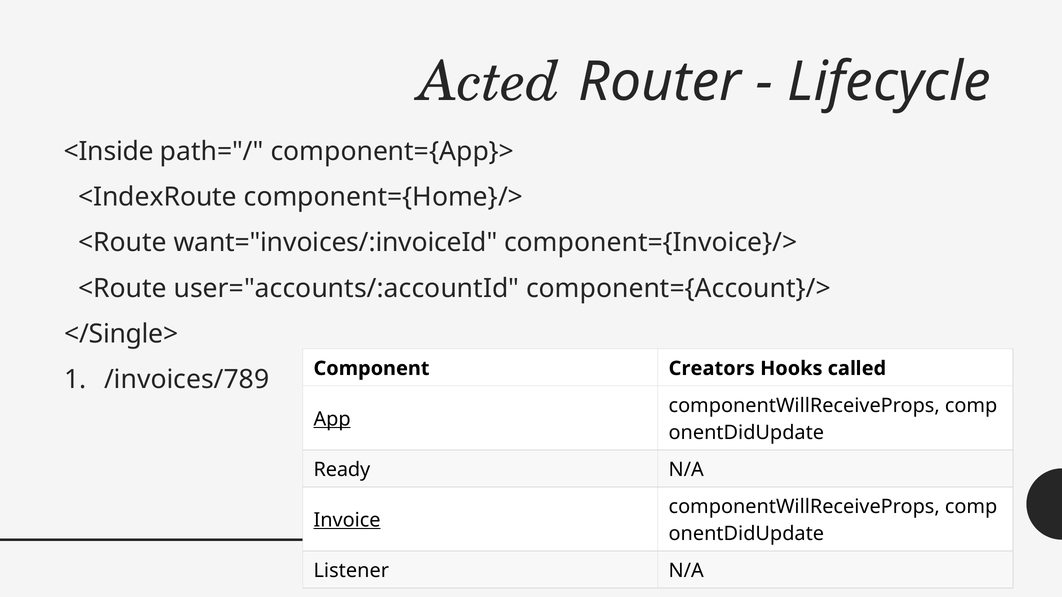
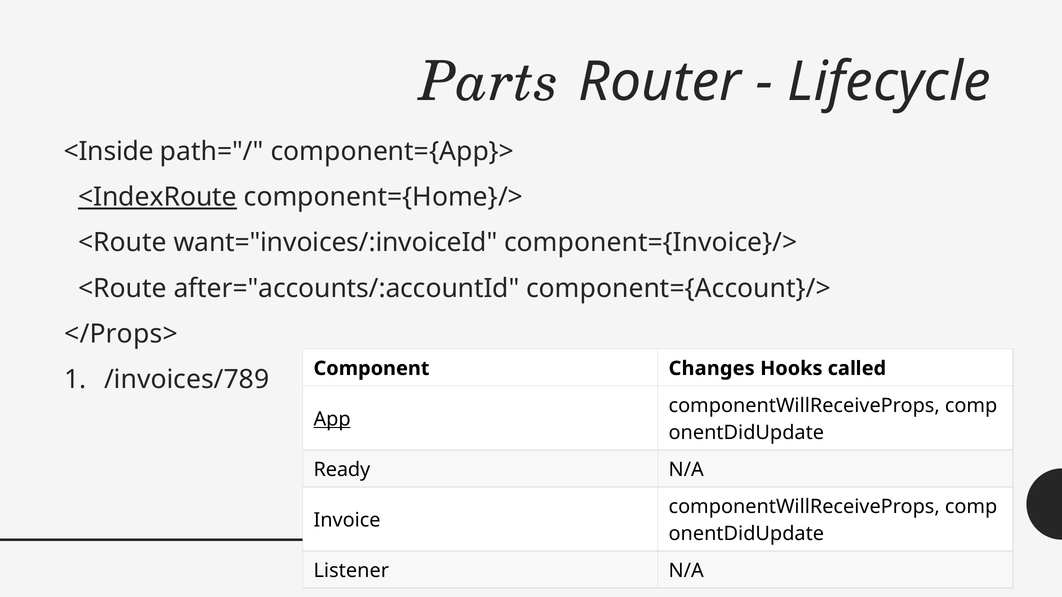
Acted: Acted -> Parts
<IndexRoute underline: none -> present
user="accounts/:accountId: user="accounts/:accountId -> after="accounts/:accountId
</Single>: </Single> -> </Props>
Creators: Creators -> Changes
Invoice underline: present -> none
